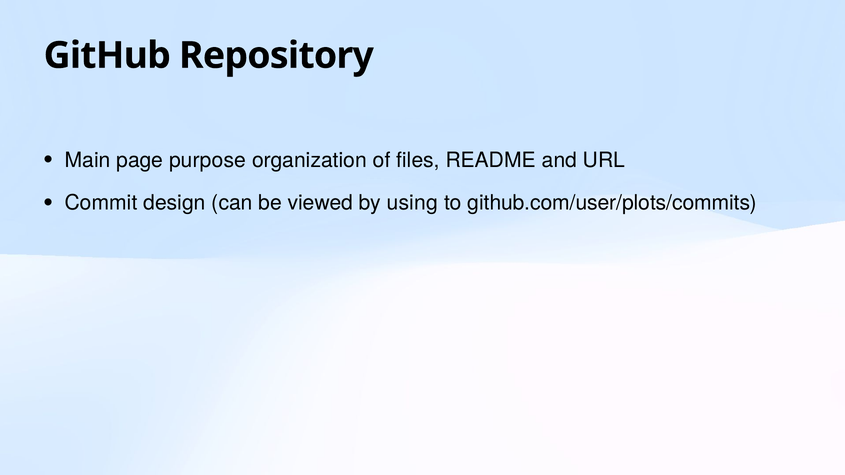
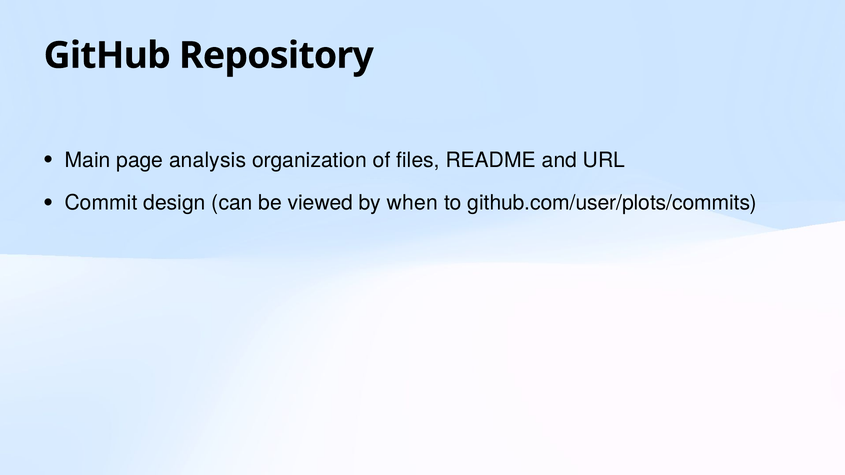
purpose: purpose -> analysis
using: using -> when
